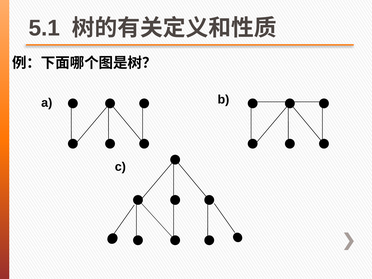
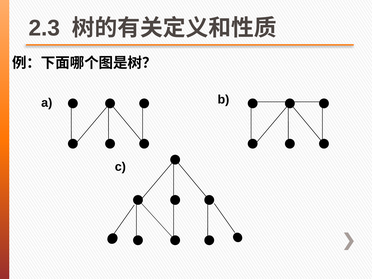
5.1: 5.1 -> 2.3
